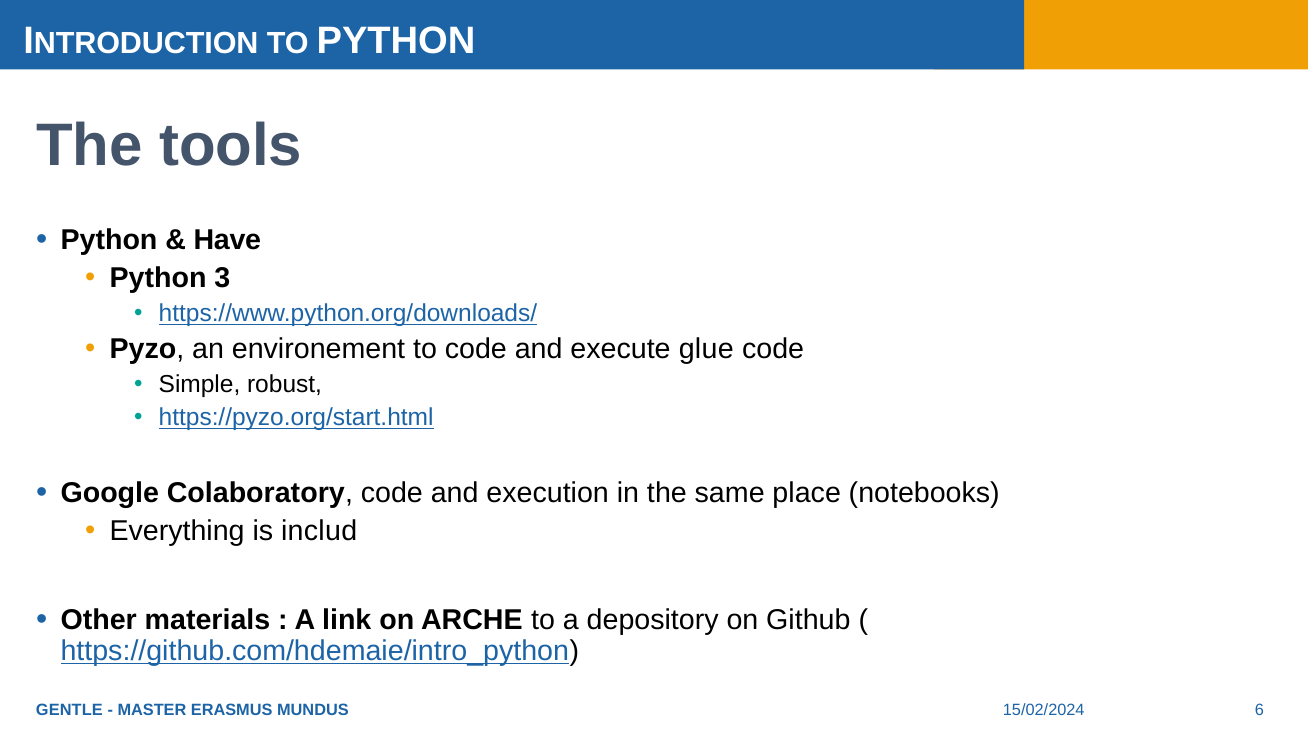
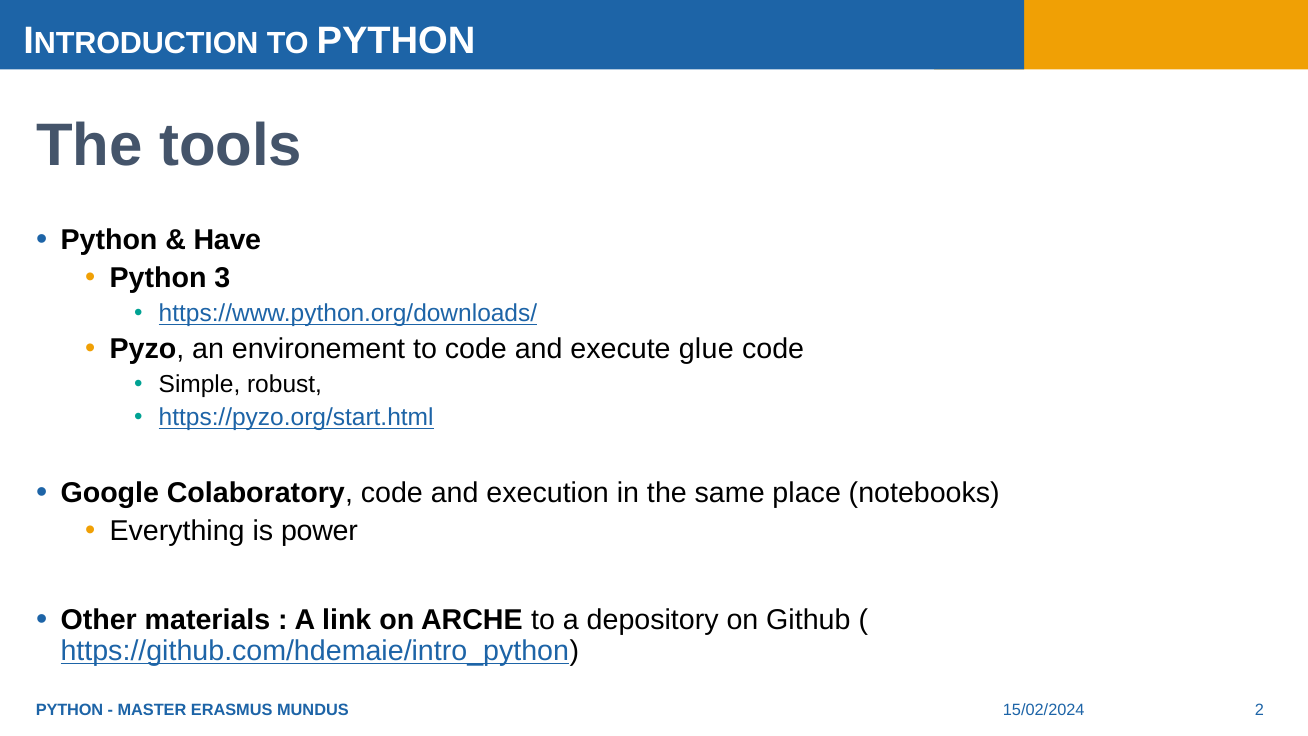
includ: includ -> power
GENTLE at (69, 709): GENTLE -> PYTHON
6: 6 -> 2
